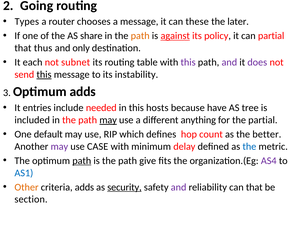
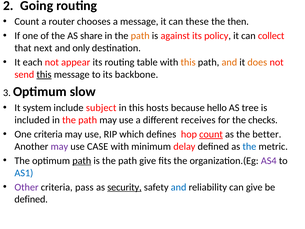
Types at (27, 22): Types -> Count
later: later -> then
against underline: present -> none
can partial: partial -> collect
thus: thus -> next
subnet: subnet -> appear
this at (188, 62) colour: purple -> orange
and at (229, 62) colour: purple -> orange
does colour: purple -> orange
instability: instability -> backbone
Optimum adds: adds -> slow
entries: entries -> system
needed: needed -> subject
have: have -> hello
may at (108, 120) underline: present -> none
anything: anything -> receives
the partial: partial -> checks
One default: default -> criteria
count at (211, 134) underline: none -> present
Other colour: orange -> purple
criteria adds: adds -> pass
and at (179, 187) colour: purple -> blue
can that: that -> give
section at (31, 199): section -> defined
